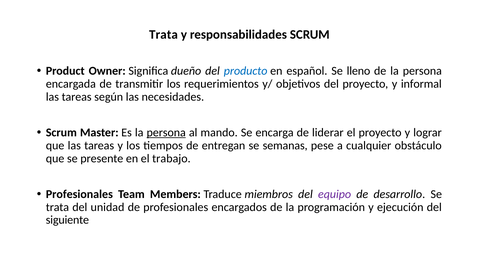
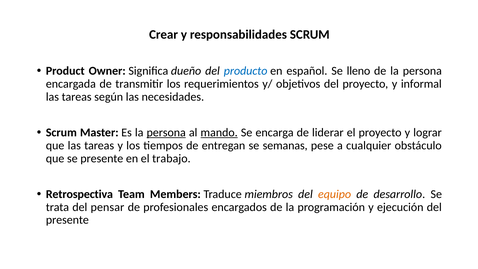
Trata at (163, 35): Trata -> Crear
mando underline: none -> present
Profesionales at (79, 194): Profesionales -> Retrospectiva
equipo colour: purple -> orange
unidad: unidad -> pensar
siguiente at (67, 220): siguiente -> presente
